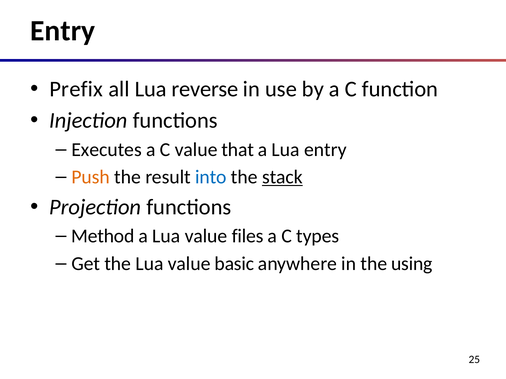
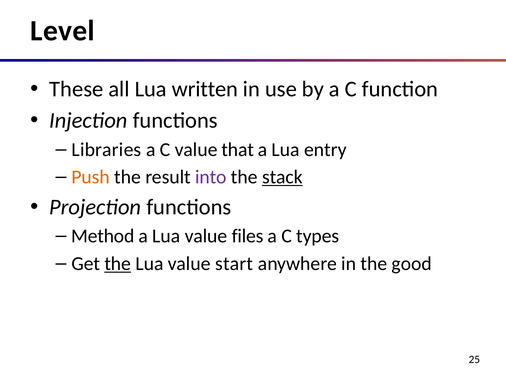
Entry at (63, 31): Entry -> Level
Prefix: Prefix -> These
reverse: reverse -> written
Executes: Executes -> Libraries
into colour: blue -> purple
the at (118, 264) underline: none -> present
basic: basic -> start
using: using -> good
